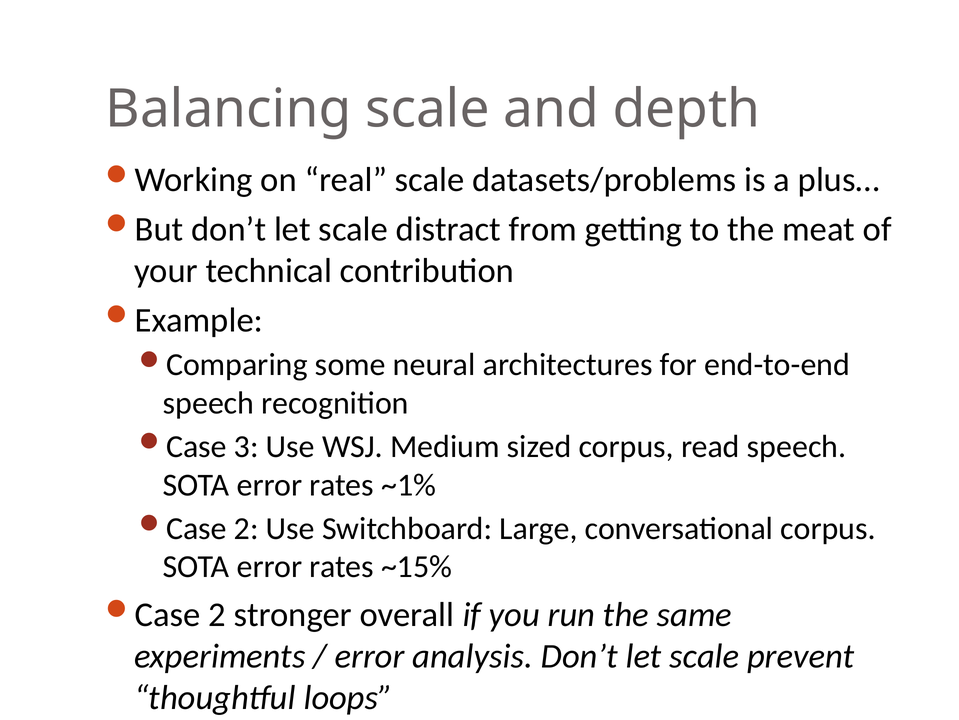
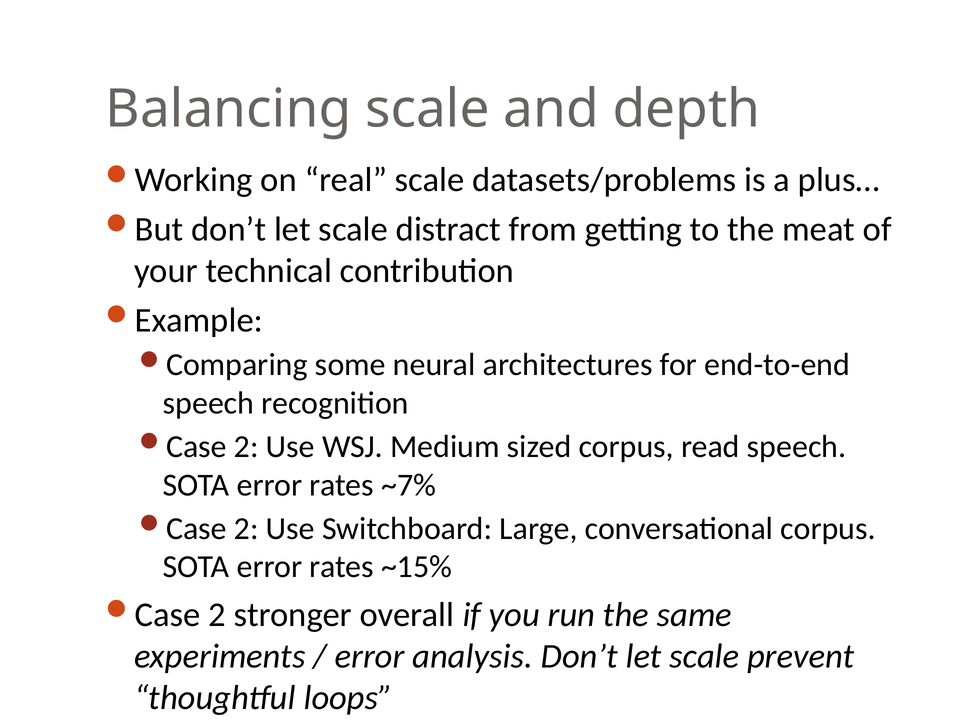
3 at (246, 446): 3 -> 2
~1%: ~1% -> ~7%
